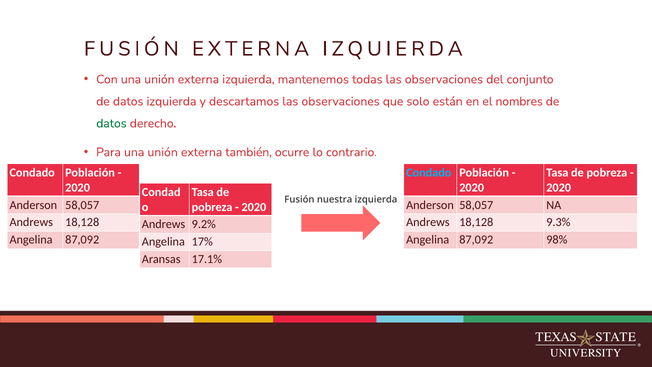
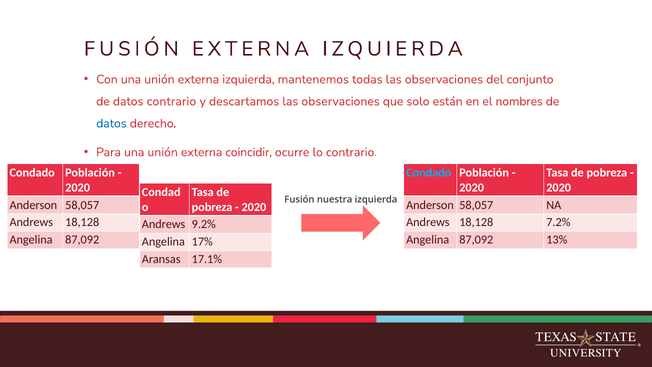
datos izquierda: izquierda -> contrario
datos at (111, 123) colour: green -> blue
también: también -> coincidir
9.3%: 9.3% -> 7.2%
98%: 98% -> 13%
